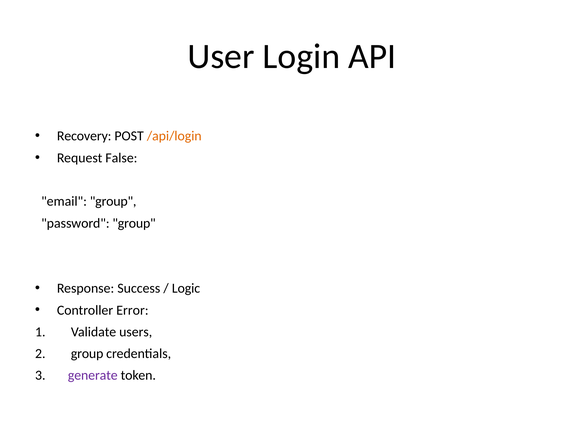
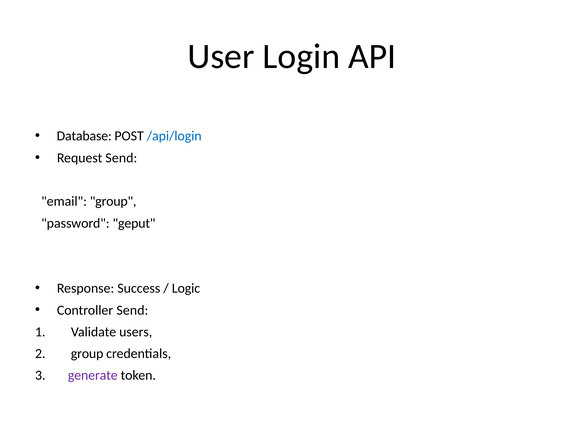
Recovery: Recovery -> Database
/api/login colour: orange -> blue
Request False: False -> Send
password group: group -> geput
Controller Error: Error -> Send
